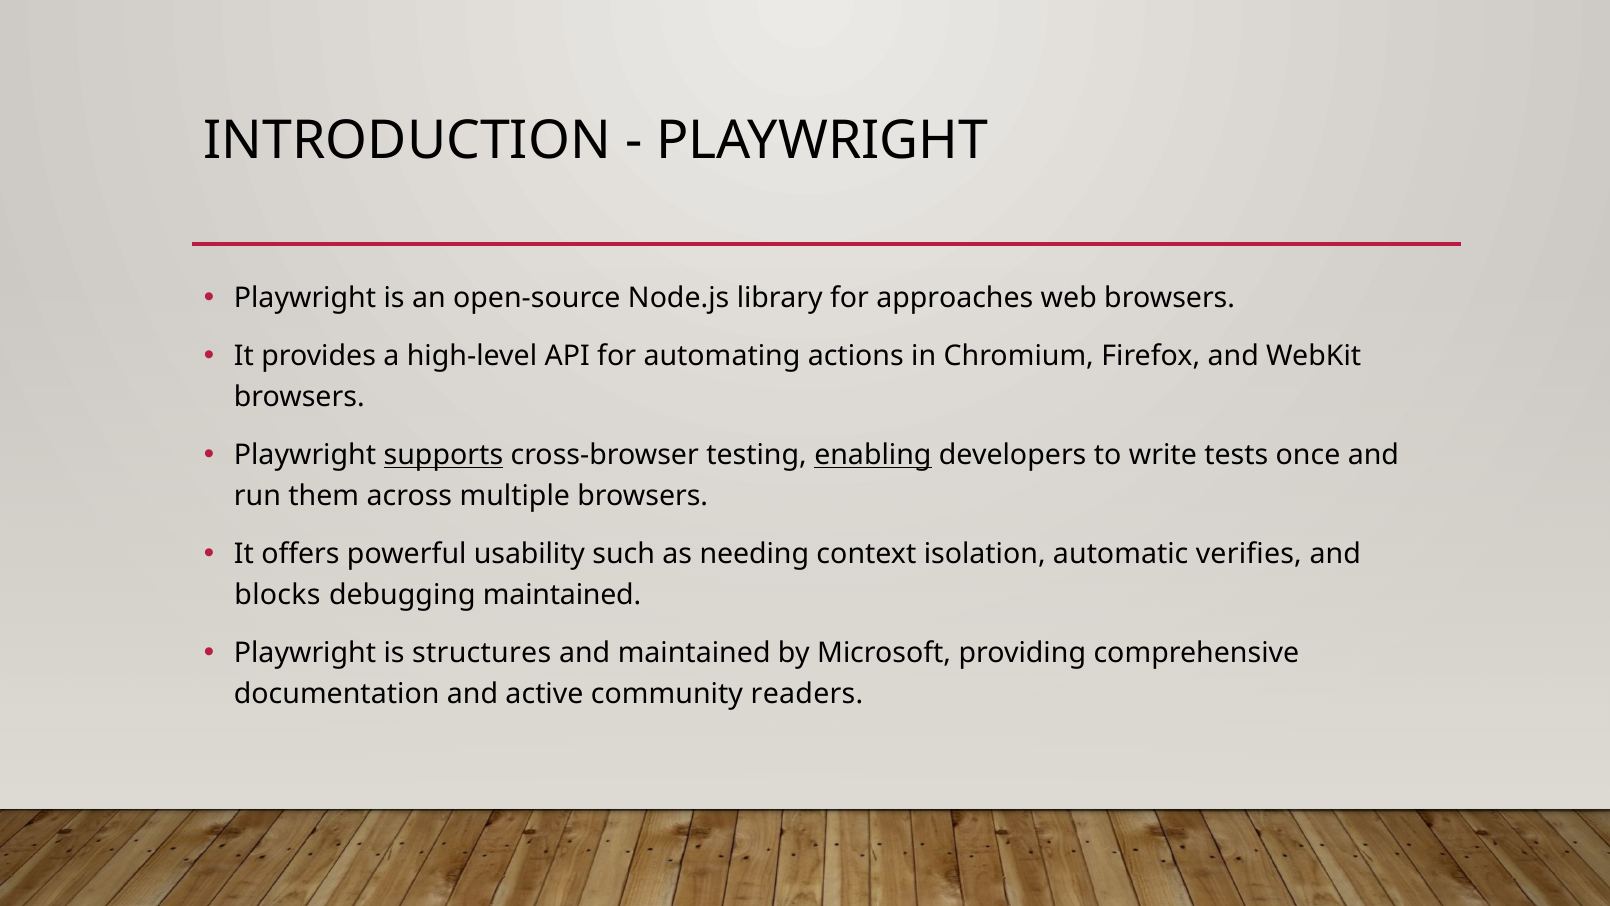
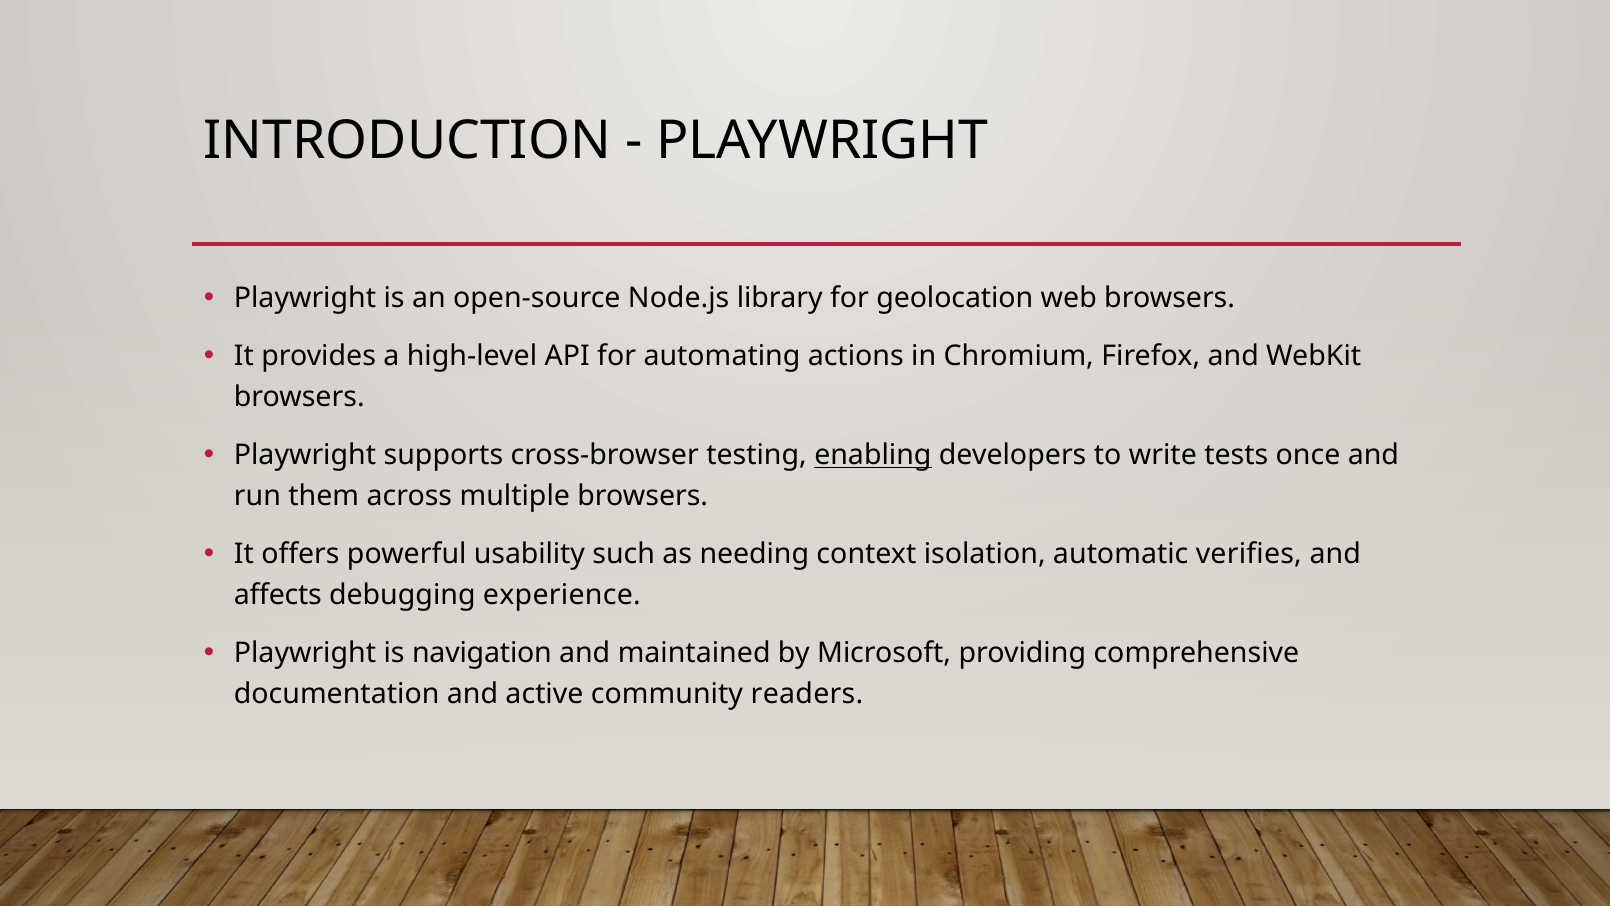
approaches: approaches -> geolocation
supports underline: present -> none
blocks: blocks -> affects
debugging maintained: maintained -> experience
structures: structures -> navigation
